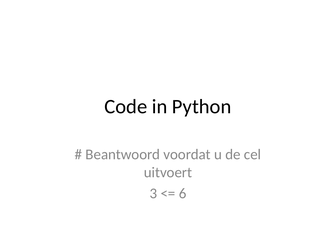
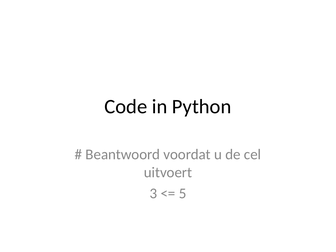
6: 6 -> 5
